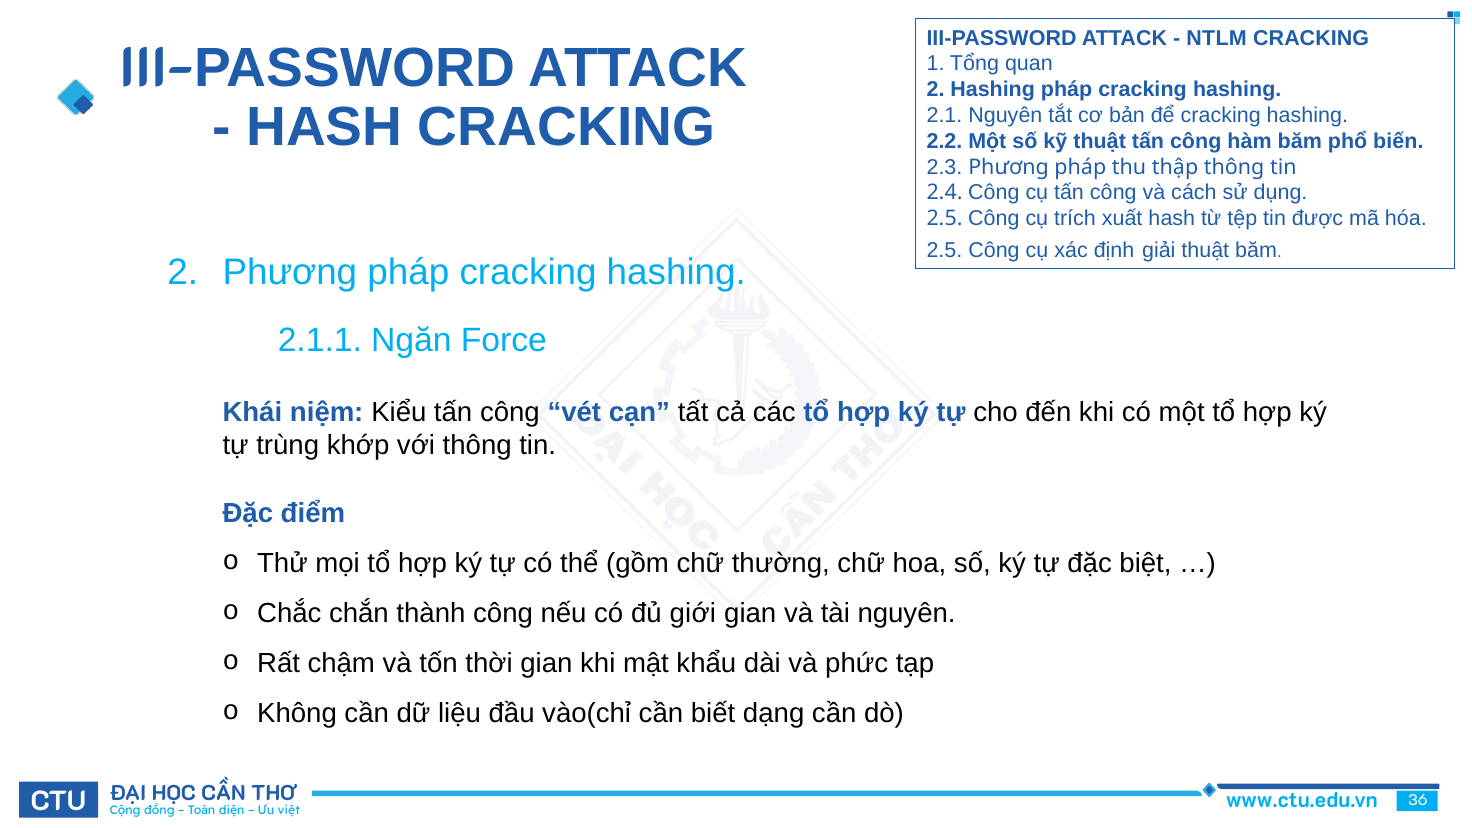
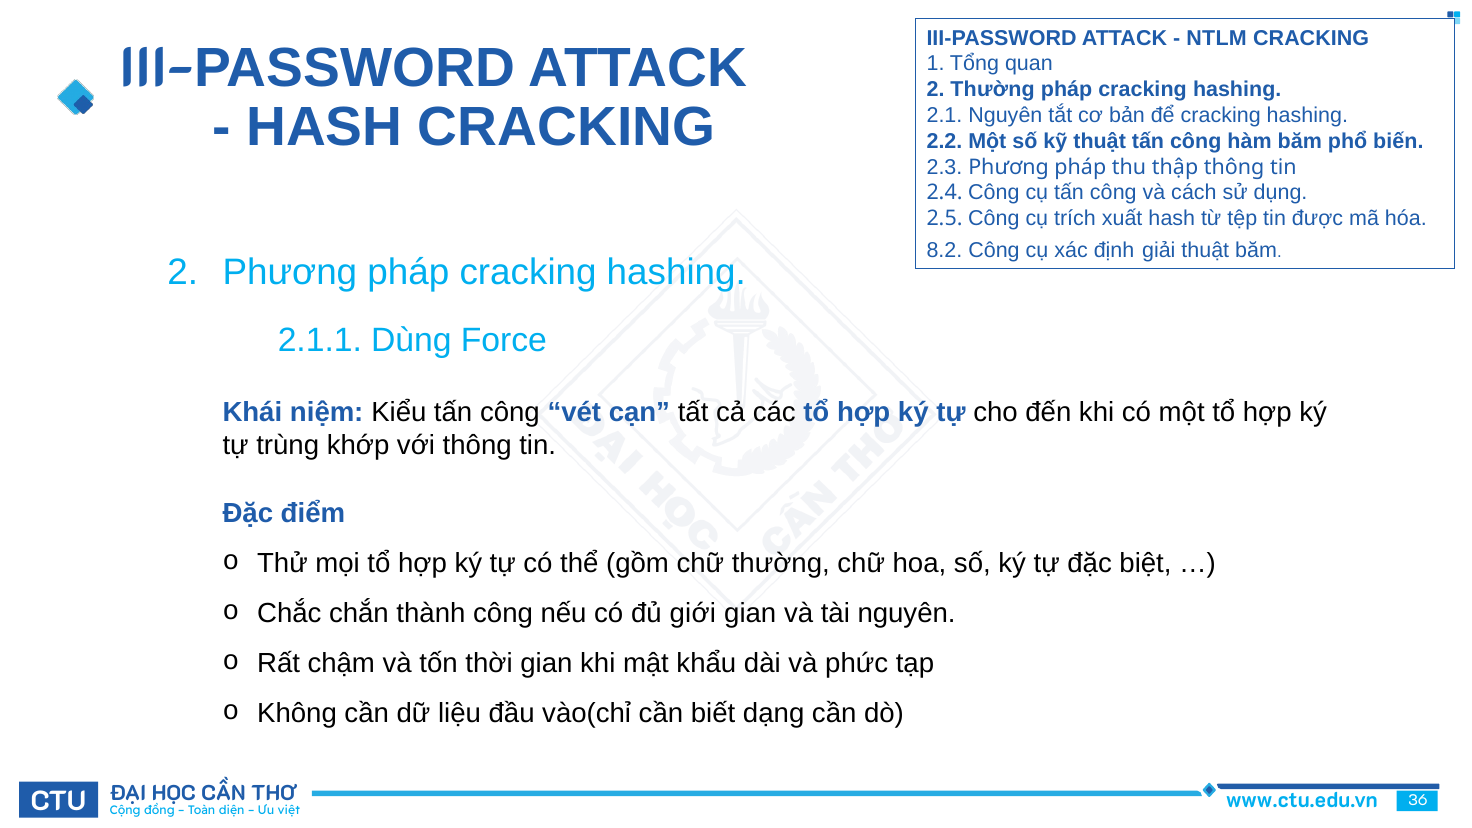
2 Hashing: Hashing -> Thường
2.5 at (944, 250): 2.5 -> 8.2
Ngăn: Ngăn -> Dùng
